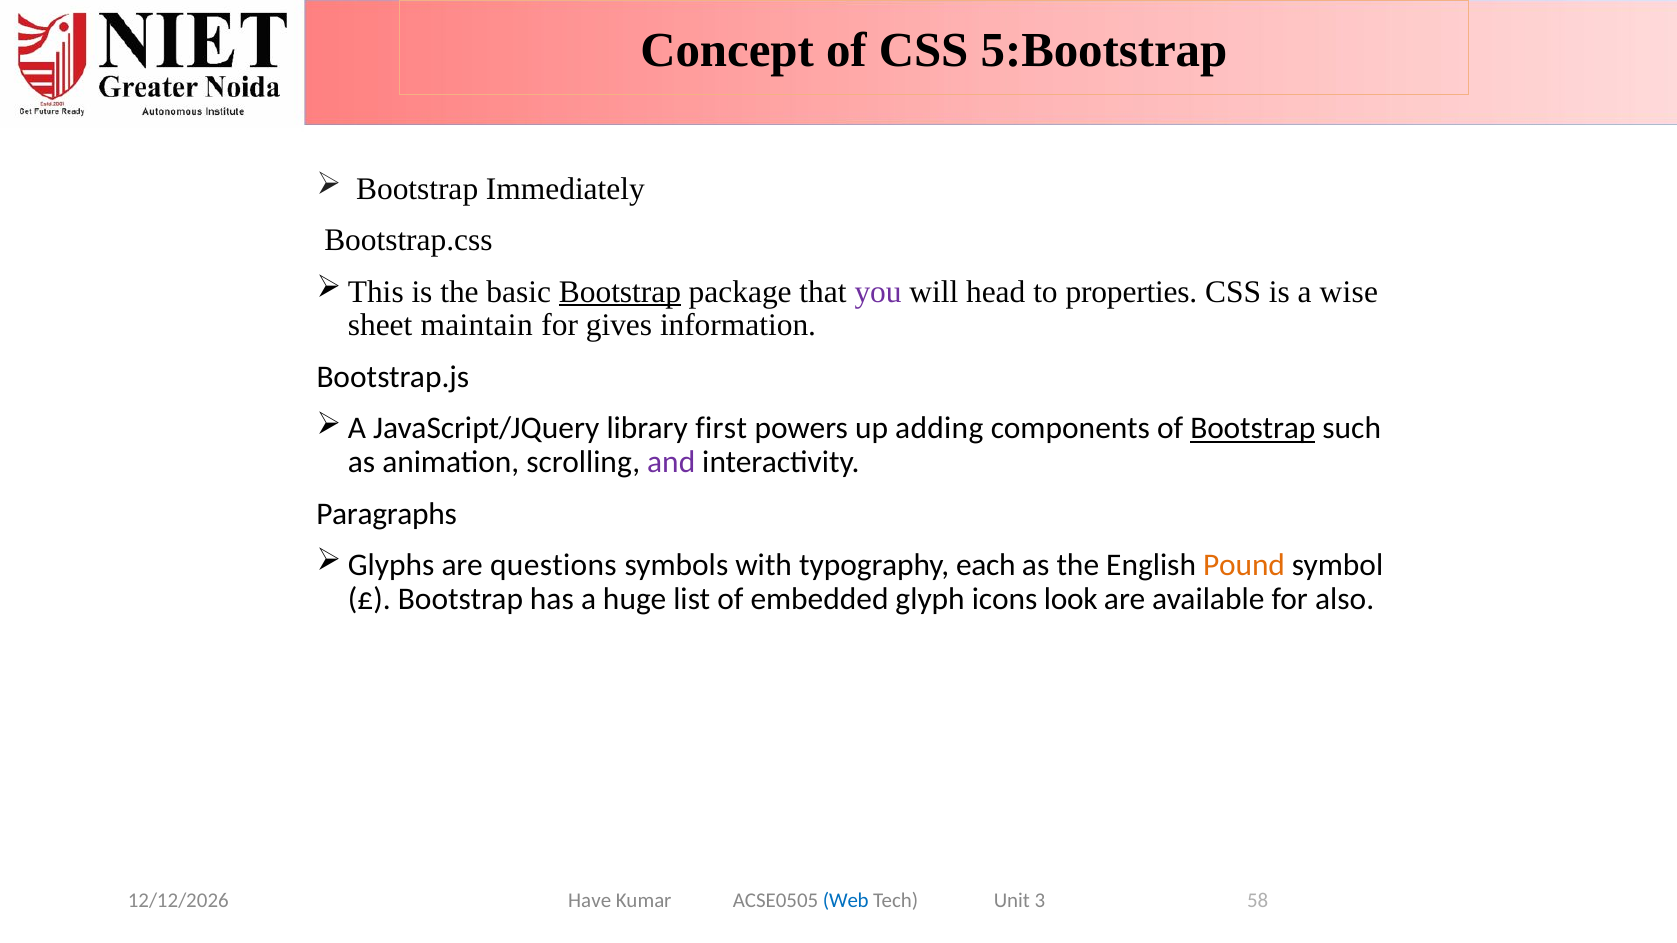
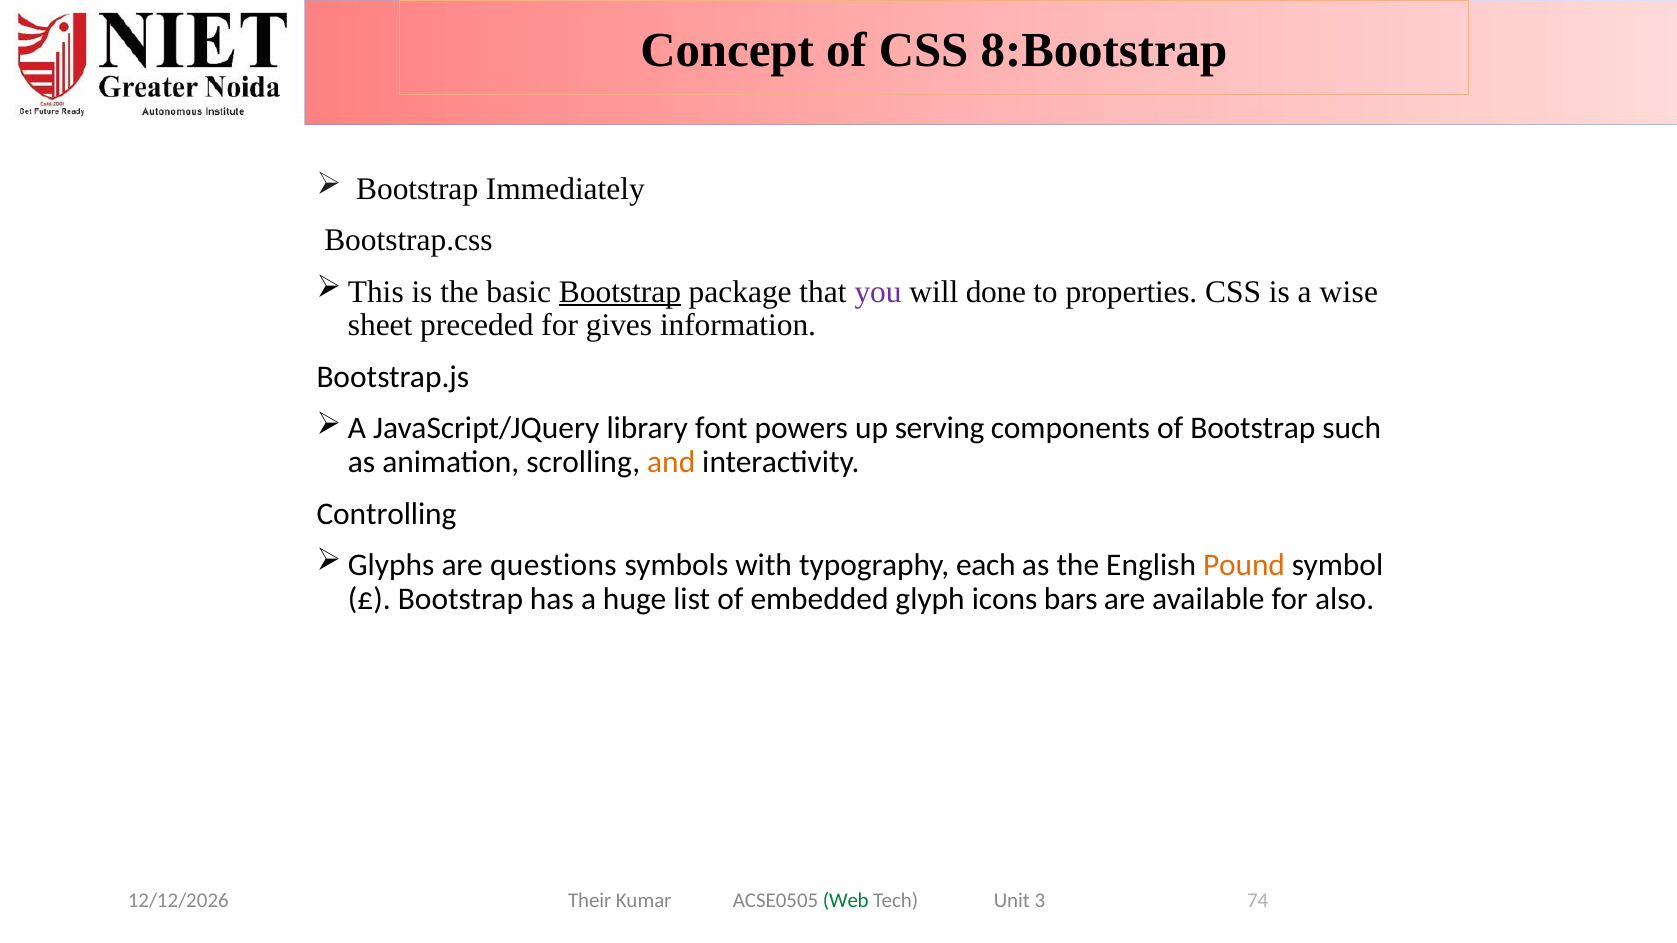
5:Bootstrap: 5:Bootstrap -> 8:Bootstrap
head: head -> done
maintain: maintain -> preceded
first: first -> font
adding: adding -> serving
Bootstrap at (1253, 429) underline: present -> none
and colour: purple -> orange
Paragraphs: Paragraphs -> Controlling
look: look -> bars
Have: Have -> Their
Web colour: blue -> green
58: 58 -> 74
